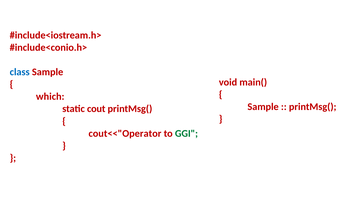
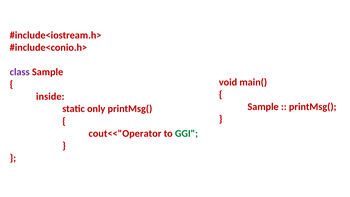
class colour: blue -> purple
which: which -> inside
cout: cout -> only
